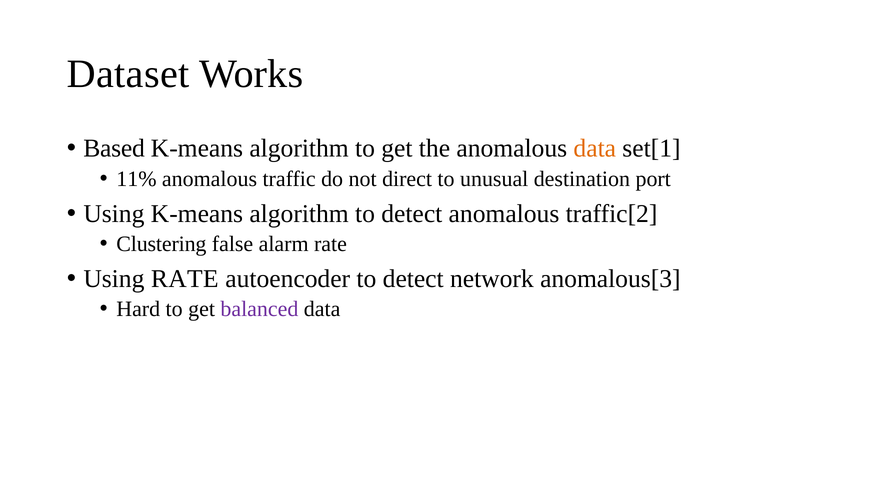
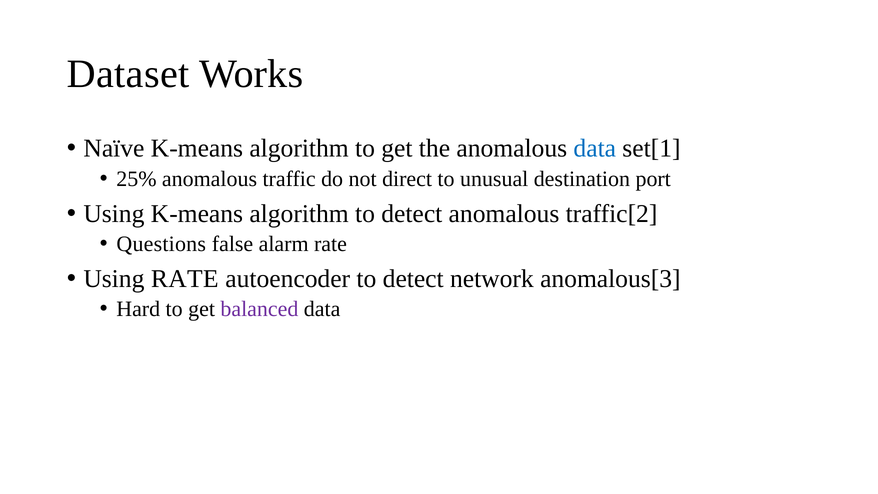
Based: Based -> Naïve
data at (595, 148) colour: orange -> blue
11%: 11% -> 25%
Clustering: Clustering -> Questions
